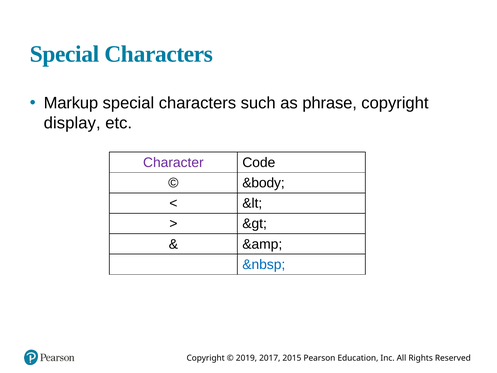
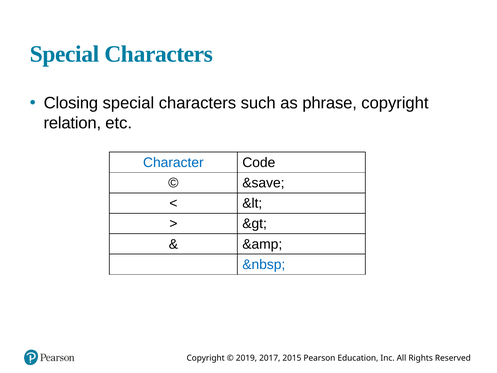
Markup: Markup -> Closing
display: display -> relation
Character colour: purple -> blue
&body: &body -> &save
